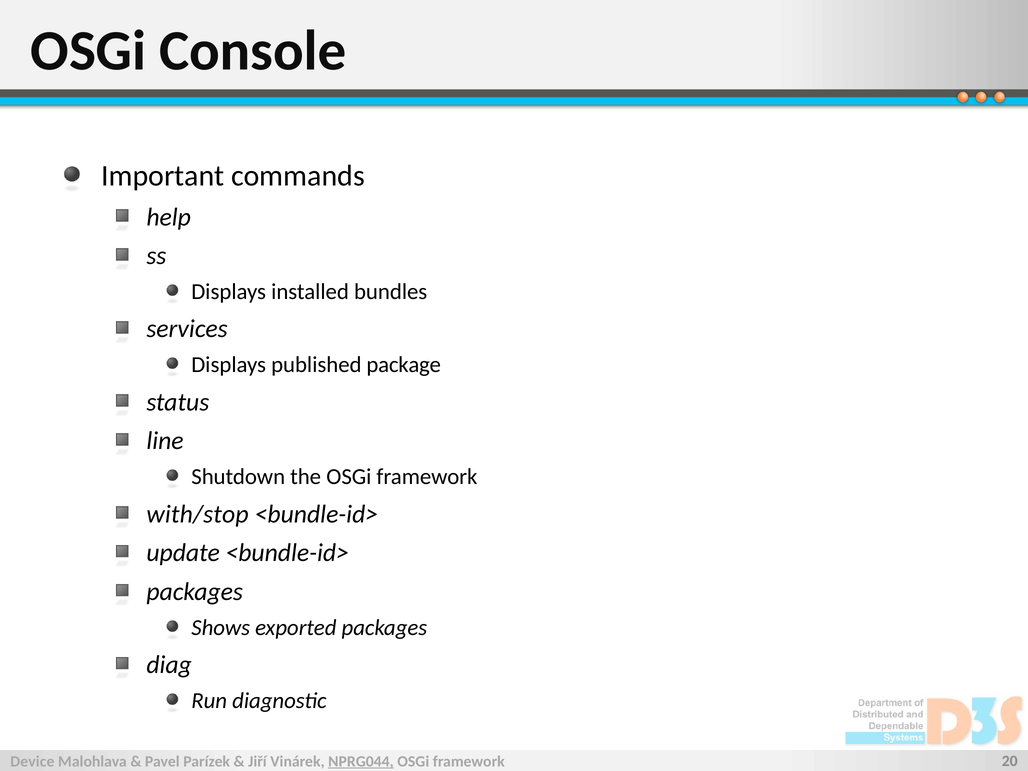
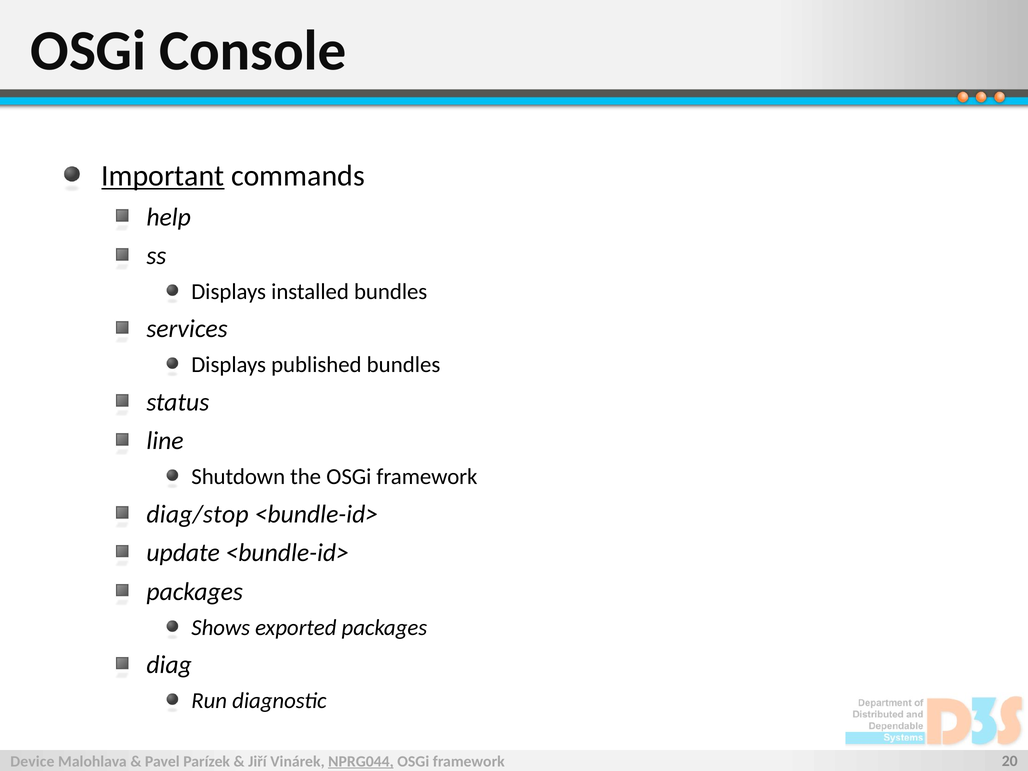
Important underline: none -> present
published package: package -> bundles
with/stop: with/stop -> diag/stop
